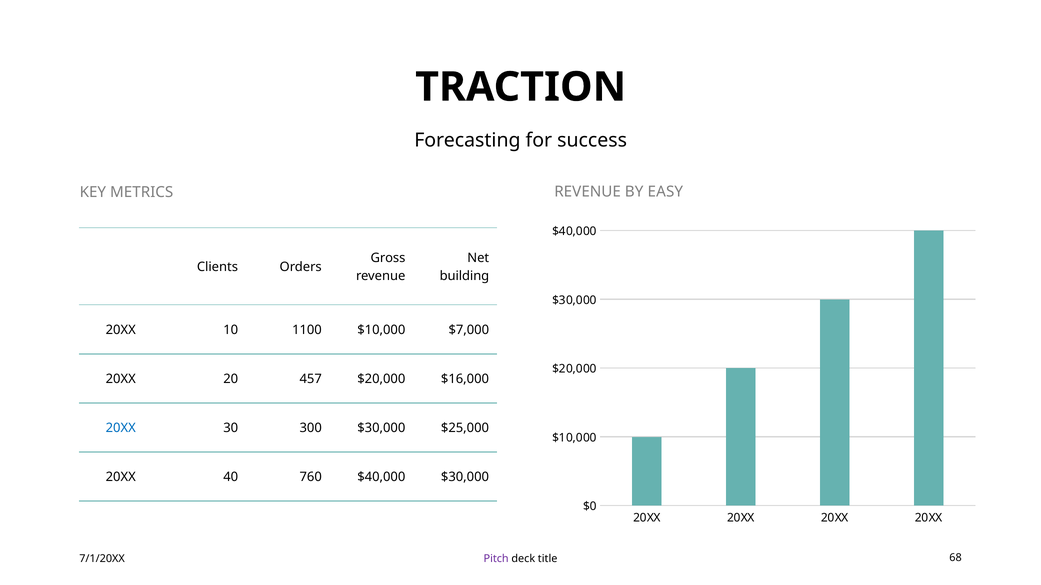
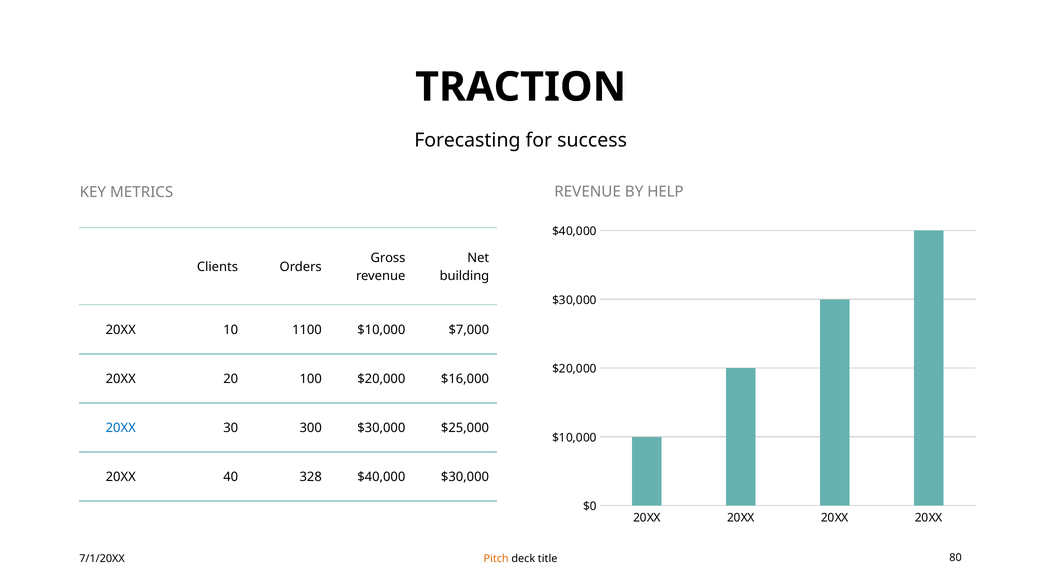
EASY: EASY -> HELP
457: 457 -> 100
760: 760 -> 328
Pitch colour: purple -> orange
68: 68 -> 80
